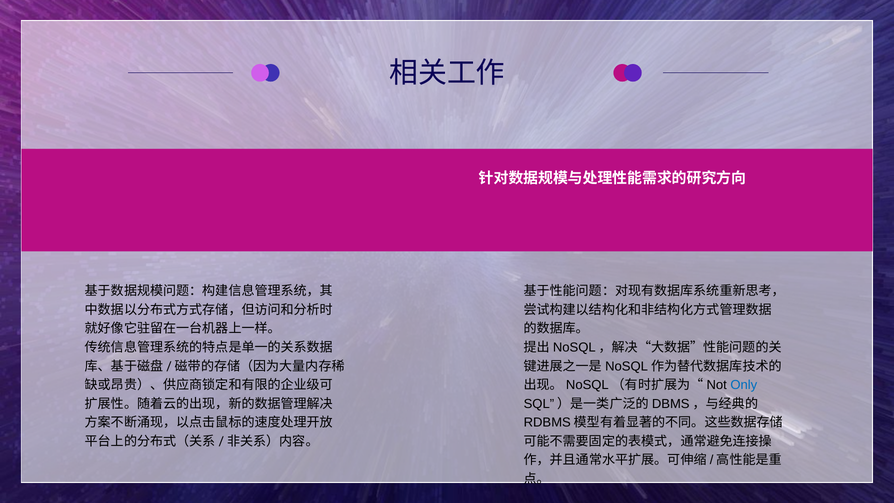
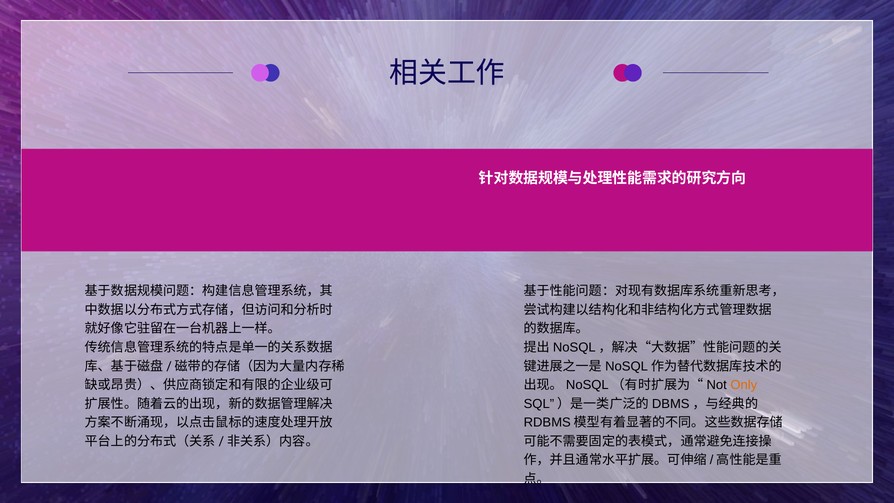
Only colour: blue -> orange
